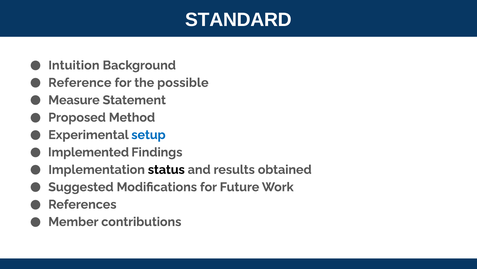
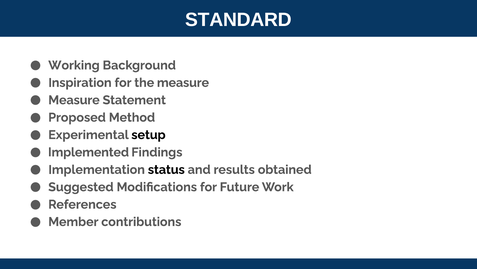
Intuition: Intuition -> Working
Reference: Reference -> Inspiration
the possible: possible -> measure
setup colour: blue -> black
